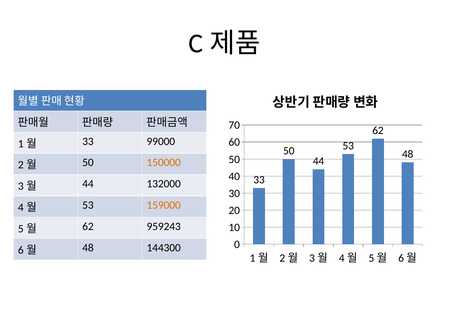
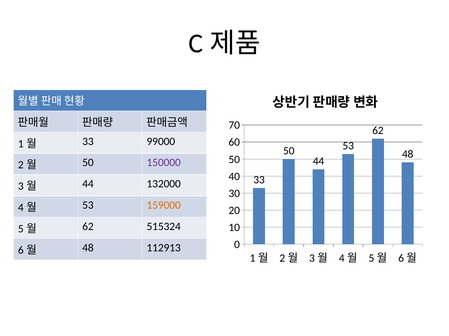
150000 colour: orange -> purple
959243: 959243 -> 515324
144300: 144300 -> 112913
